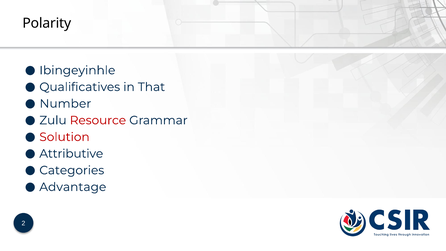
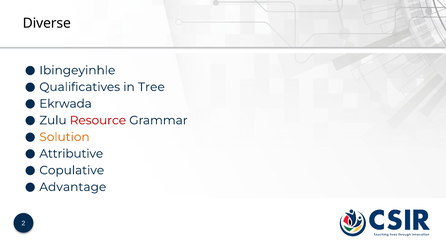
Polarity: Polarity -> Diverse
That: That -> Tree
Number: Number -> Ekrwada
Solution colour: red -> orange
Categories: Categories -> Copulative
